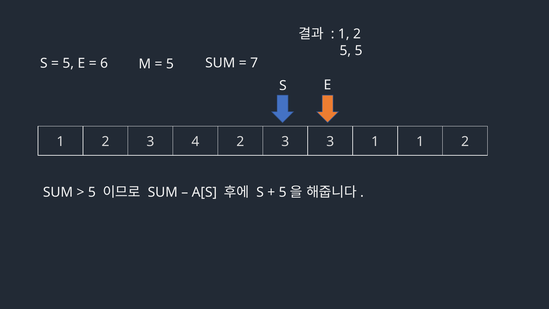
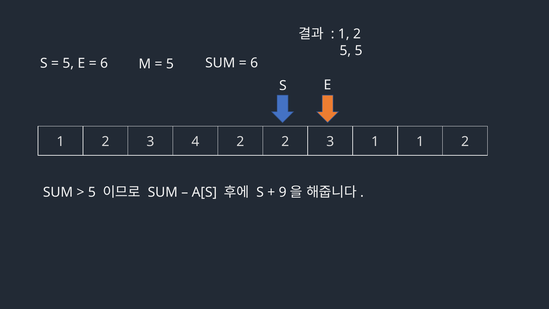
7 at (254, 63): 7 -> 6
4 2 3: 3 -> 2
5 at (283, 192): 5 -> 9
